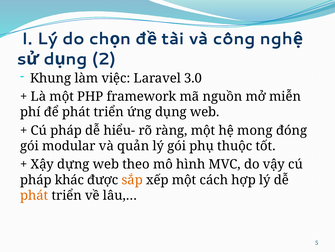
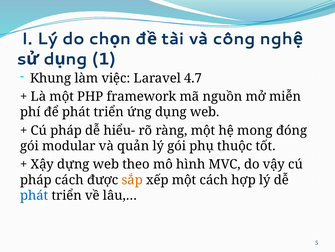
2: 2 -> 1
3.0: 3.0 -> 4.7
pháp khác: khác -> cách
phát at (34, 195) colour: orange -> blue
